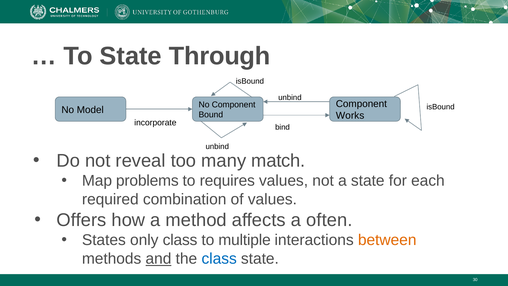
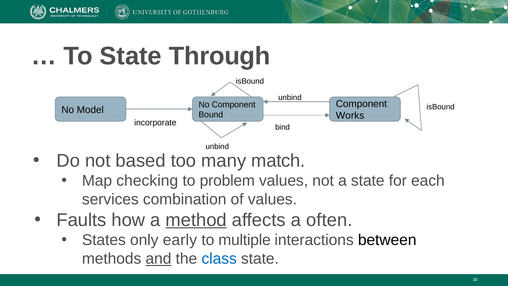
reveal: reveal -> based
problems: problems -> checking
requires: requires -> problem
required: required -> services
Offers: Offers -> Faults
method underline: none -> present
only class: class -> early
between colour: orange -> black
